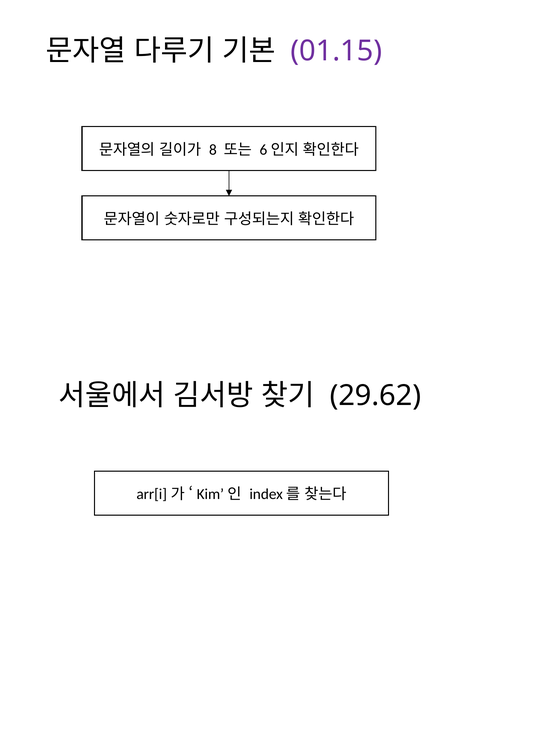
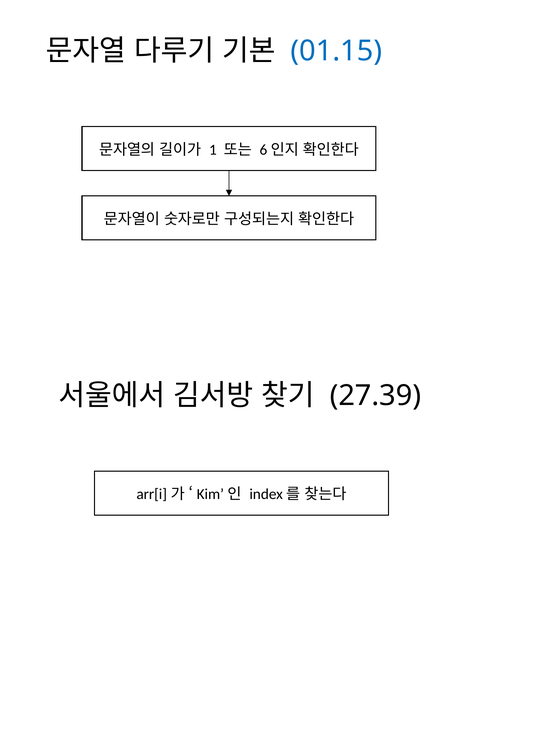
01.15 colour: purple -> blue
8: 8 -> 1
29.62: 29.62 -> 27.39
